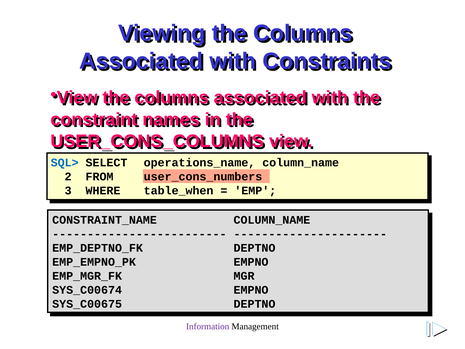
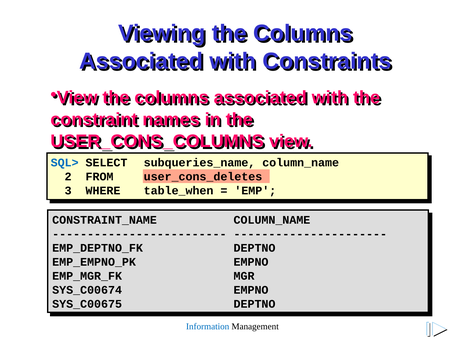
operations_name: operations_name -> subqueries_name
user_cons_numbers: user_cons_numbers -> user_cons_deletes
Information colour: purple -> blue
